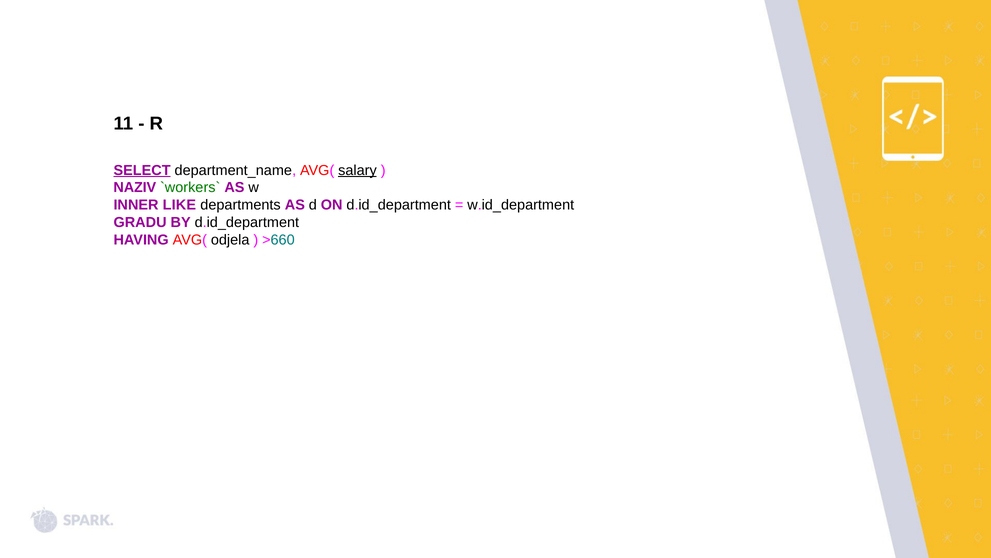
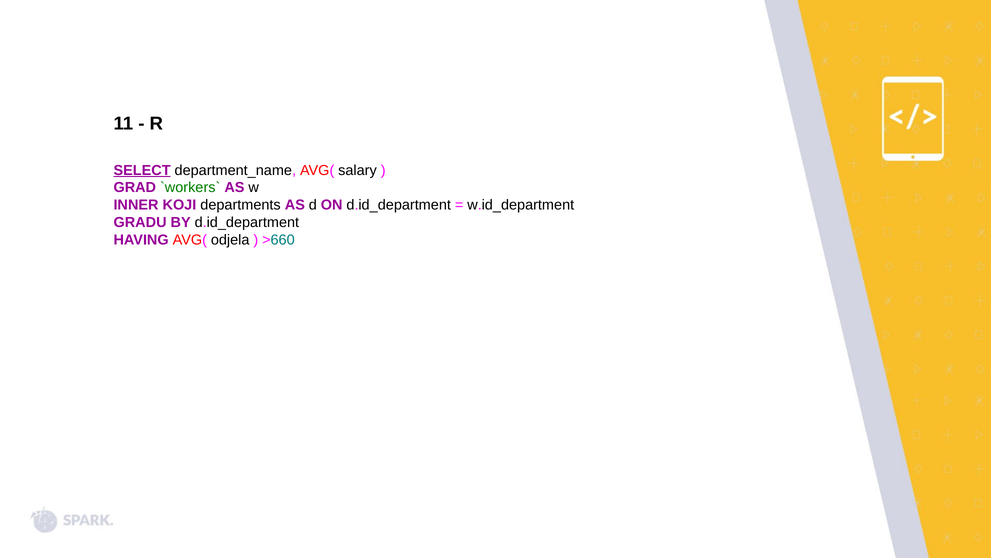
salary underline: present -> none
NAZIV: NAZIV -> GRAD
LIKE: LIKE -> KOJI
